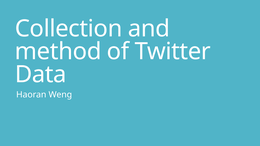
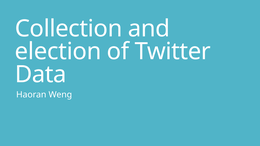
method: method -> election
